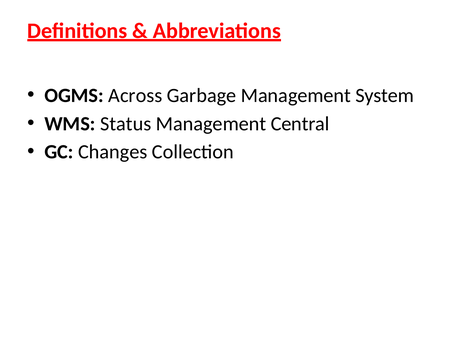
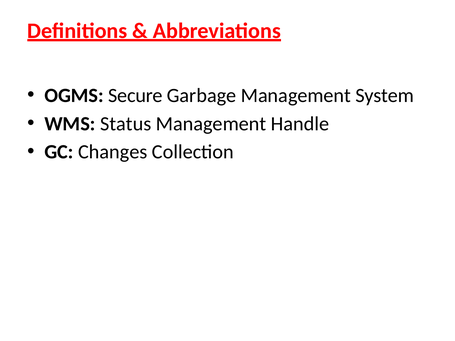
Across: Across -> Secure
Central: Central -> Handle
